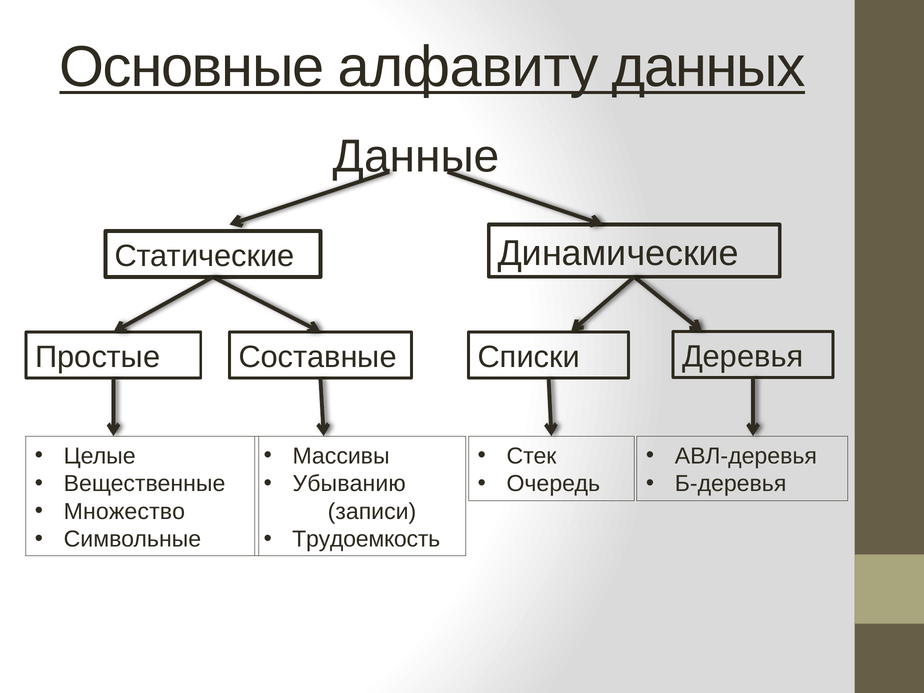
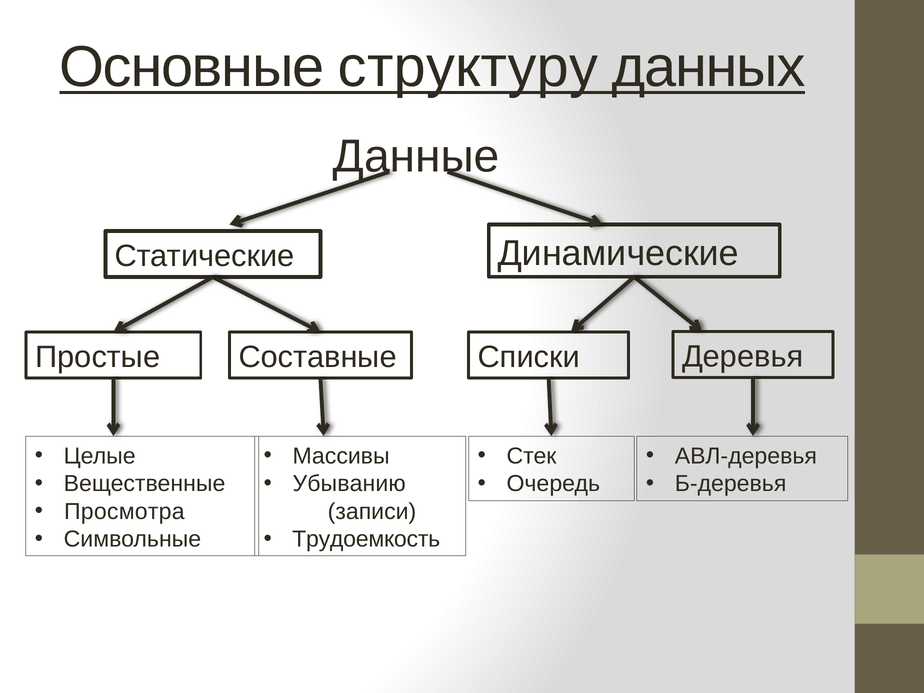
алфавиту: алфавиту -> структуру
Множество: Множество -> Просмотра
